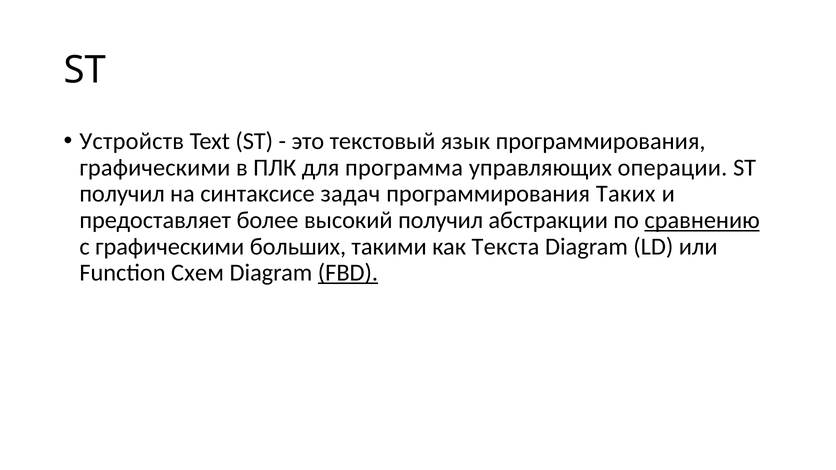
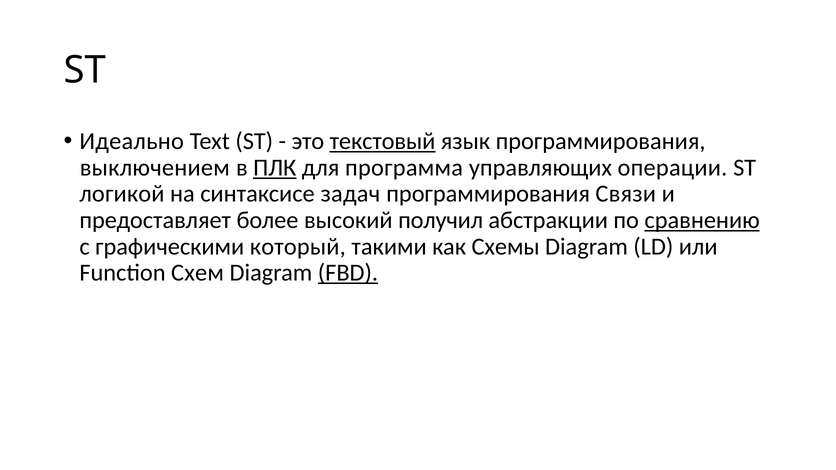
Устройств: Устройств -> Идеально
текстовый underline: none -> present
графическими at (155, 168): графическими -> выключением
ПЛК underline: none -> present
получил at (122, 194): получил -> логикой
Таких: Таких -> Связи
больших: больших -> который
Текста: Текста -> Схемы
